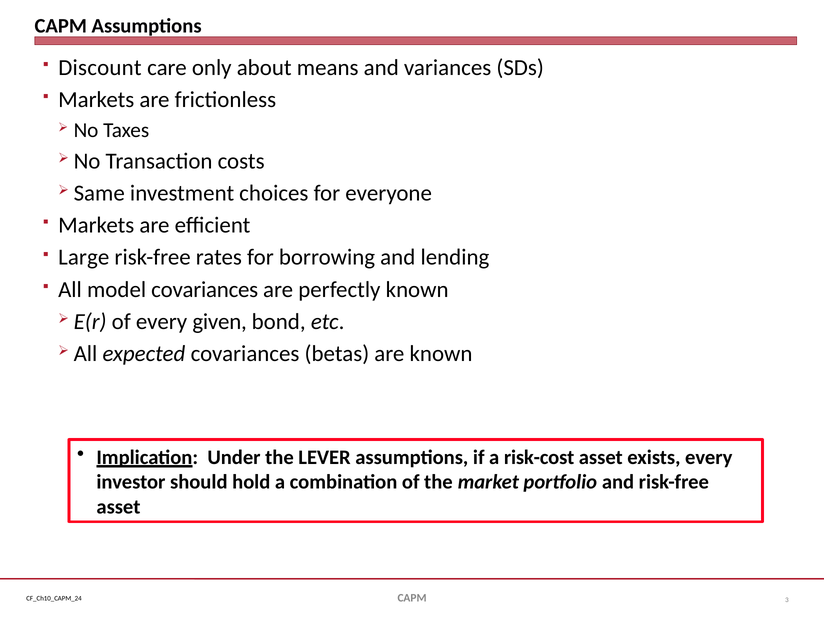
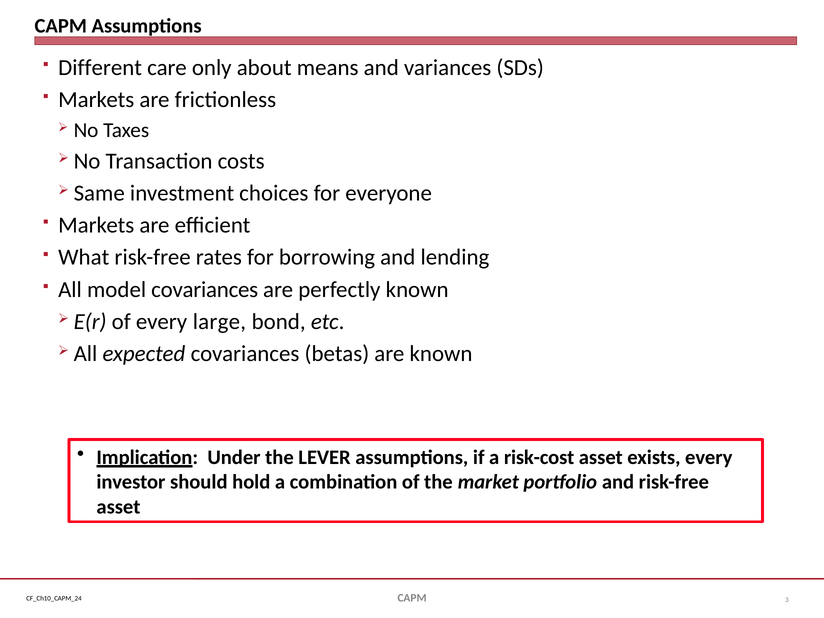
Discount: Discount -> Different
Large: Large -> What
given: given -> large
